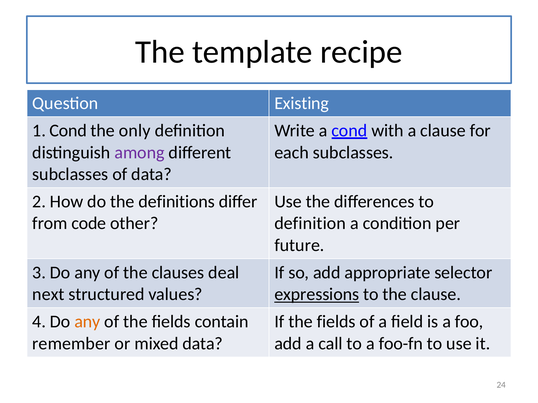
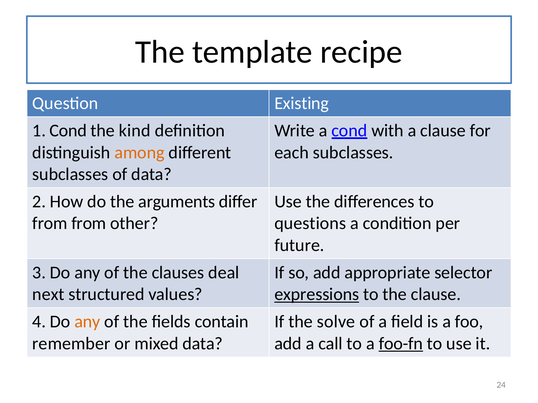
only: only -> kind
among colour: purple -> orange
definitions: definitions -> arguments
from code: code -> from
definition at (310, 224): definition -> questions
If the fields: fields -> solve
foo-fn underline: none -> present
